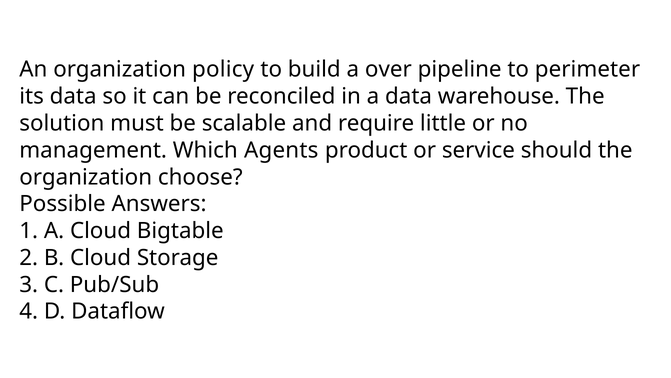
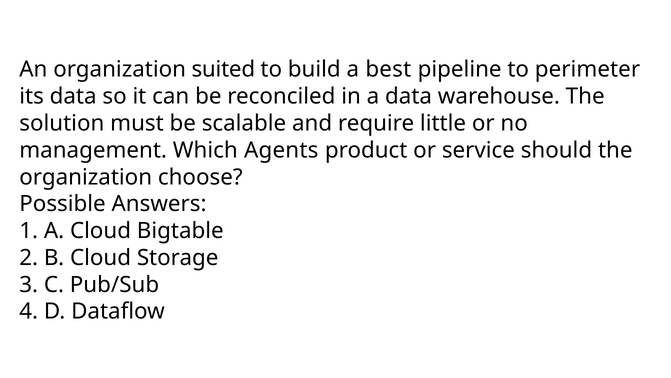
policy: policy -> suited
over: over -> best
